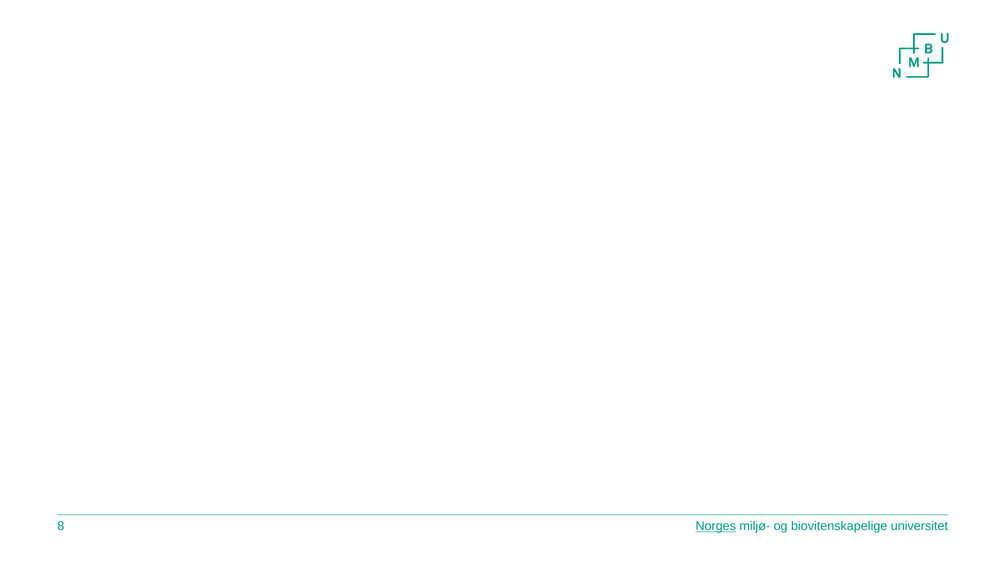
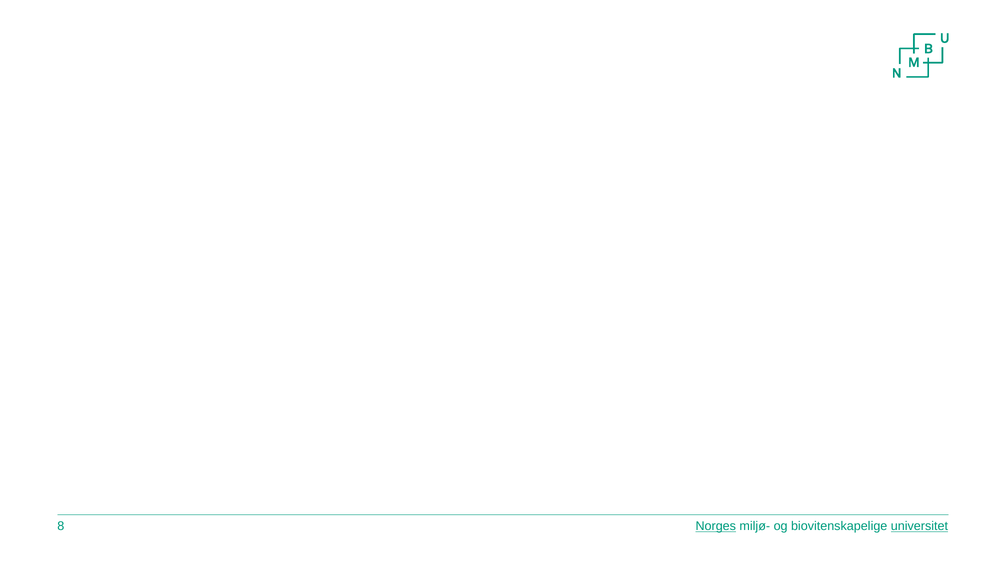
universitet underline: none -> present
